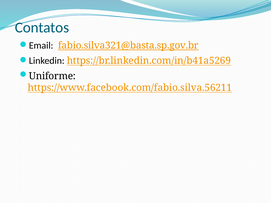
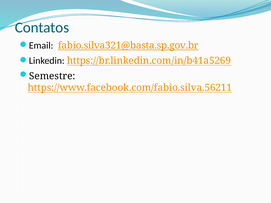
Uniforme: Uniforme -> Semestre
